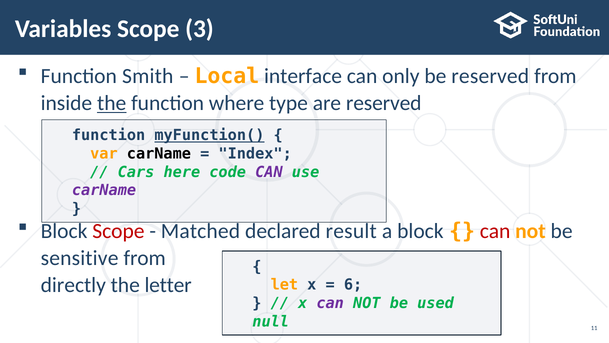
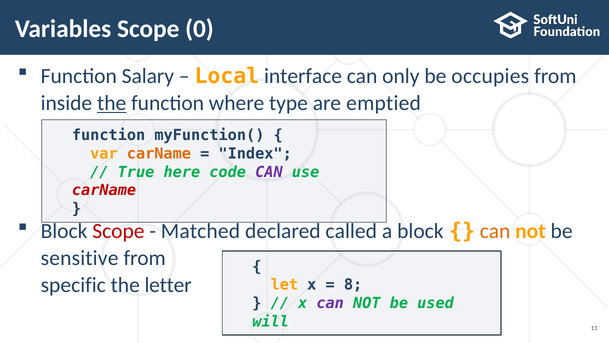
3: 3 -> 0
Smith: Smith -> Salary
be reserved: reserved -> occupies
are reserved: reserved -> emptied
myFunction( underline: present -> none
carName at (159, 154) colour: black -> orange
Cars: Cars -> True
carName at (104, 190) colour: purple -> red
result: result -> called
can at (495, 231) colour: red -> orange
directly: directly -> specific
6: 6 -> 8
null: null -> will
